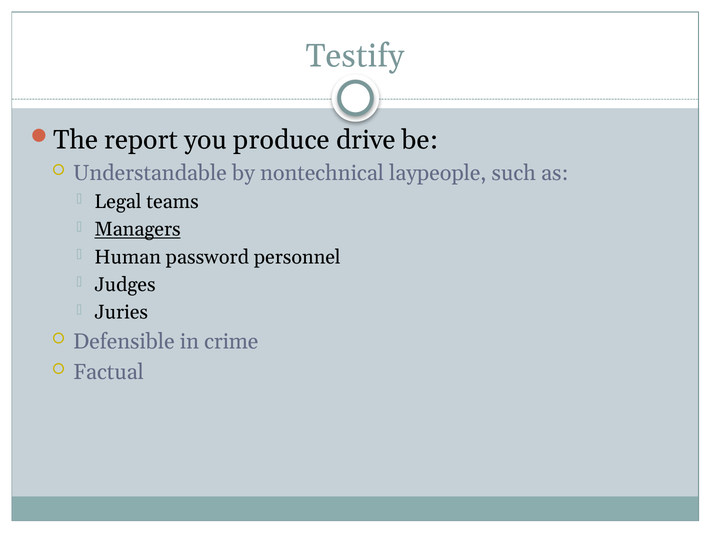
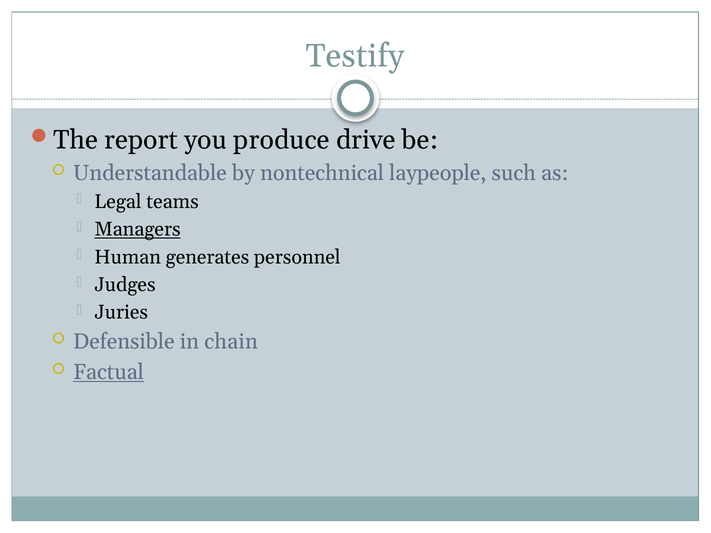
password: password -> generates
crime: crime -> chain
Factual underline: none -> present
